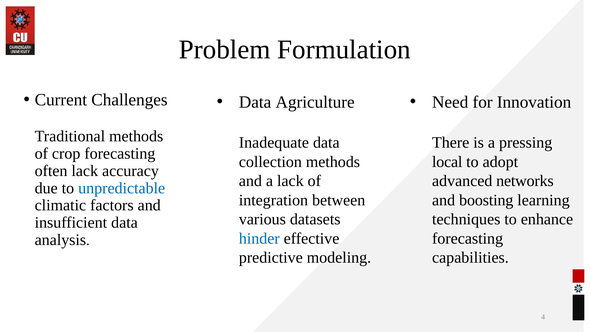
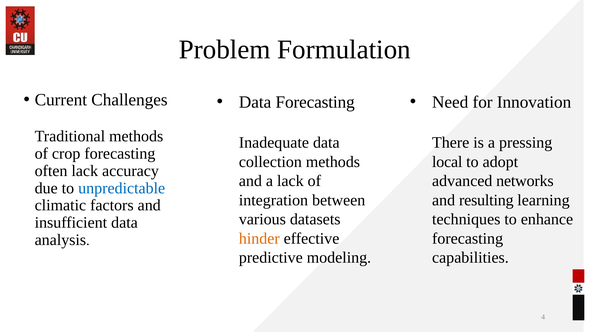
Data Agriculture: Agriculture -> Forecasting
boosting: boosting -> resulting
hinder colour: blue -> orange
